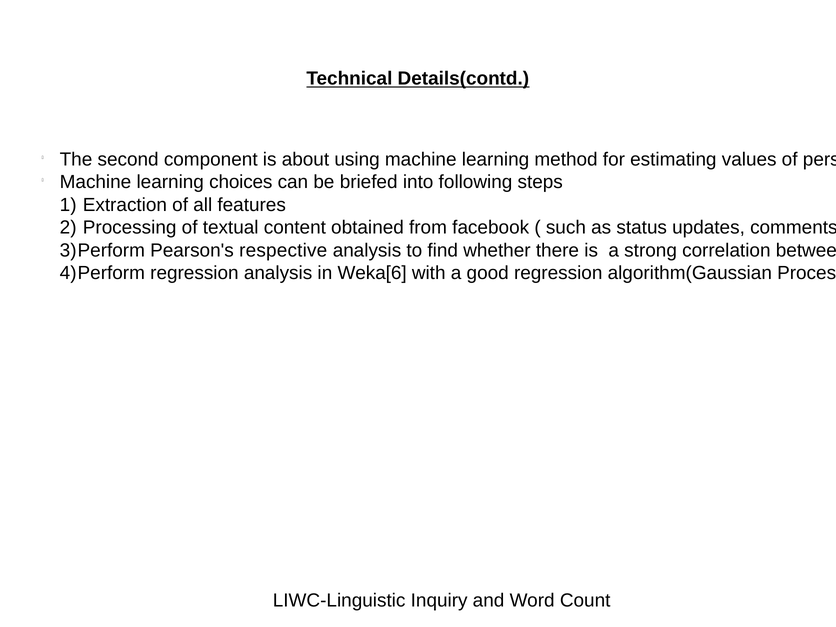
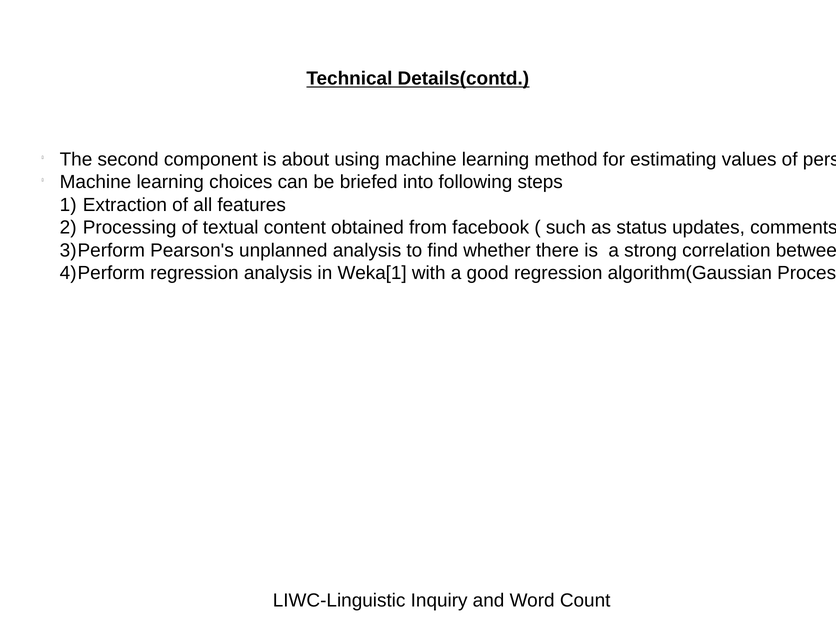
respective: respective -> unplanned
Weka[6: Weka[6 -> Weka[1
